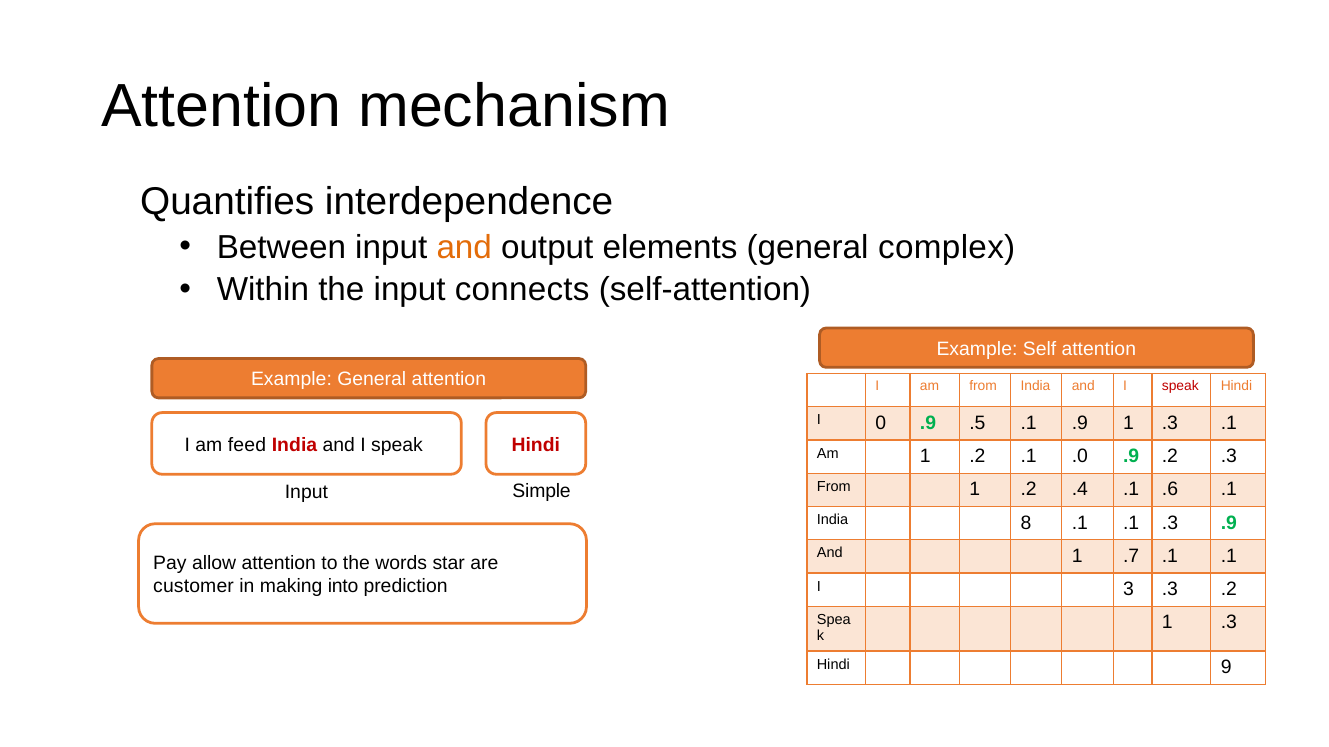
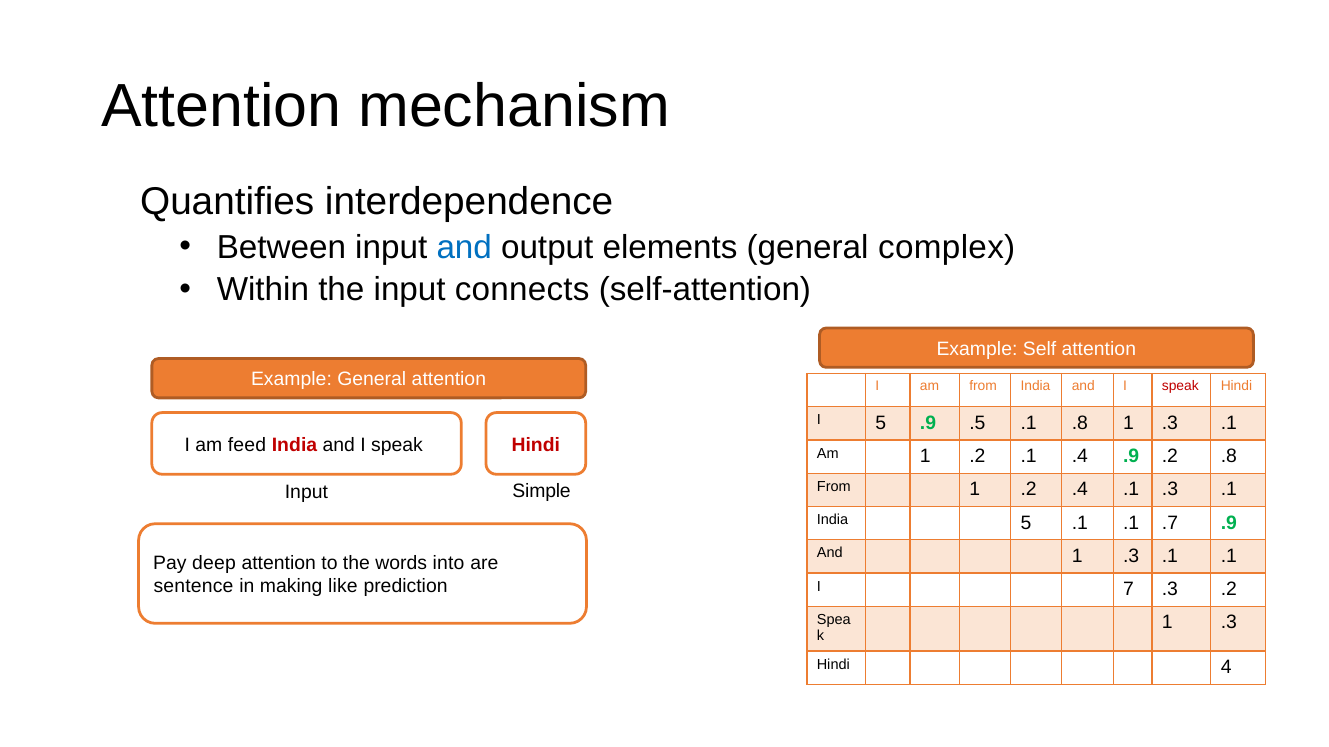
and at (464, 247) colour: orange -> blue
I 0: 0 -> 5
.1 .9: .9 -> .8
.1 .0: .0 -> .4
.2 .3: .3 -> .8
.1 .6: .6 -> .3
India 8: 8 -> 5
.1 .3: .3 -> .7
And 1 .7: .7 -> .3
allow: allow -> deep
star: star -> into
customer: customer -> sentence
into: into -> like
3: 3 -> 7
9: 9 -> 4
